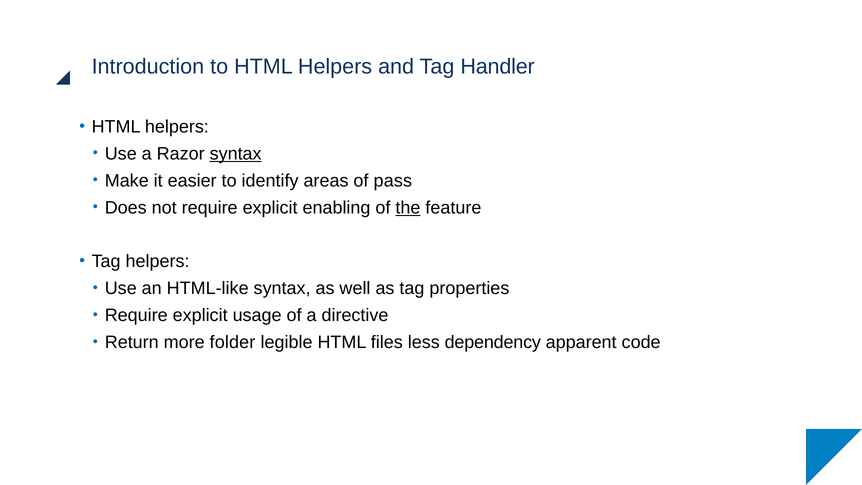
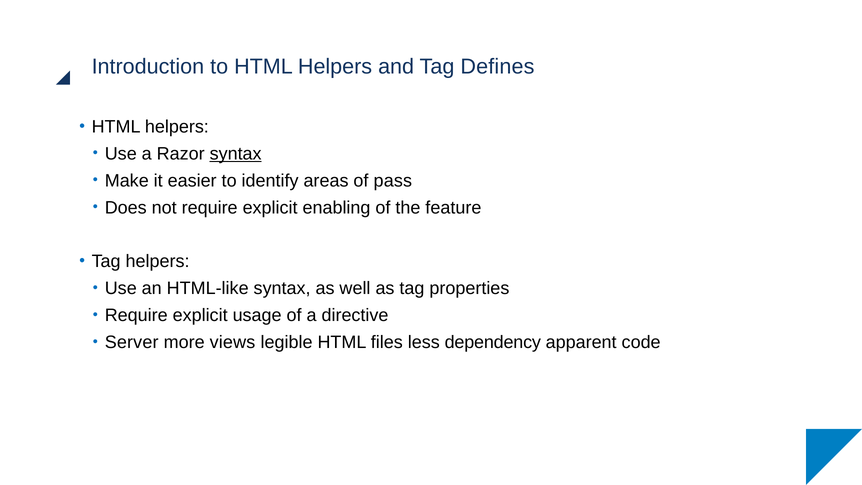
Handler: Handler -> Defines
the underline: present -> none
Return: Return -> Server
folder: folder -> views
